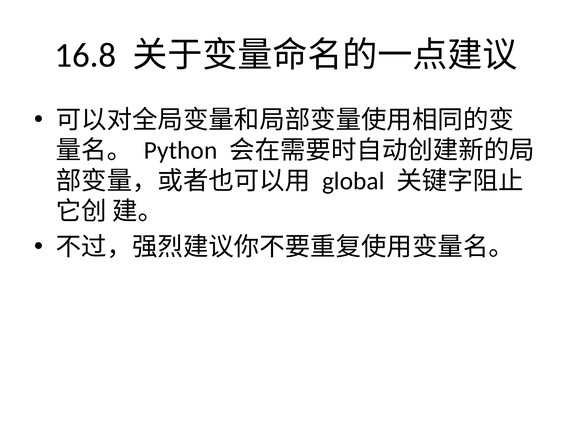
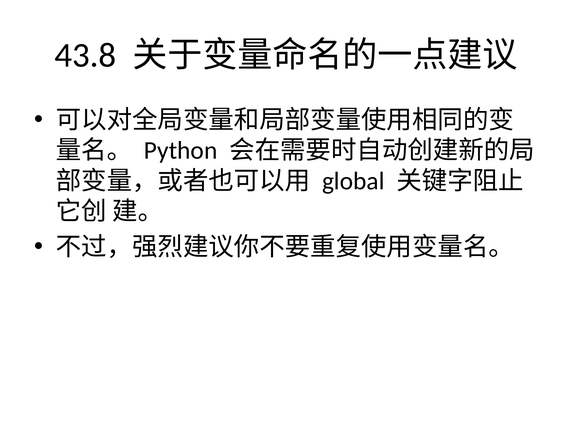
16.8: 16.8 -> 43.8
